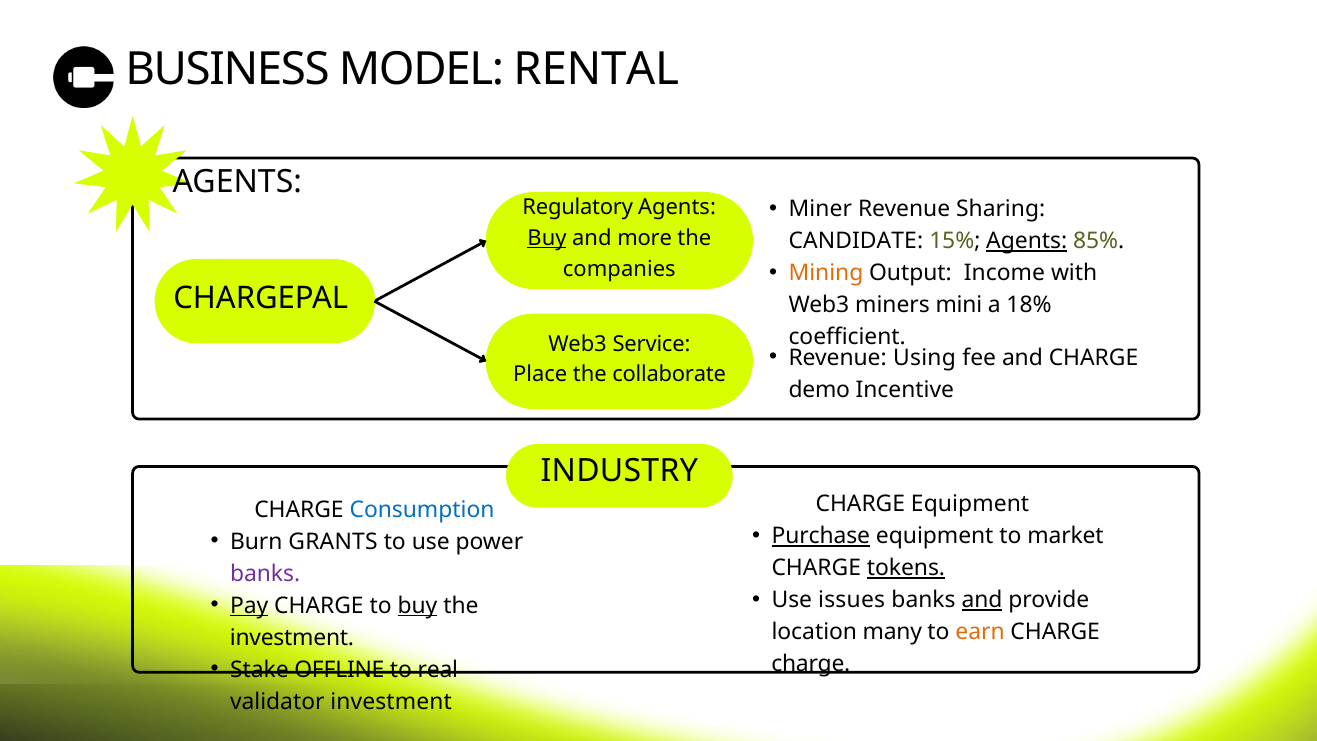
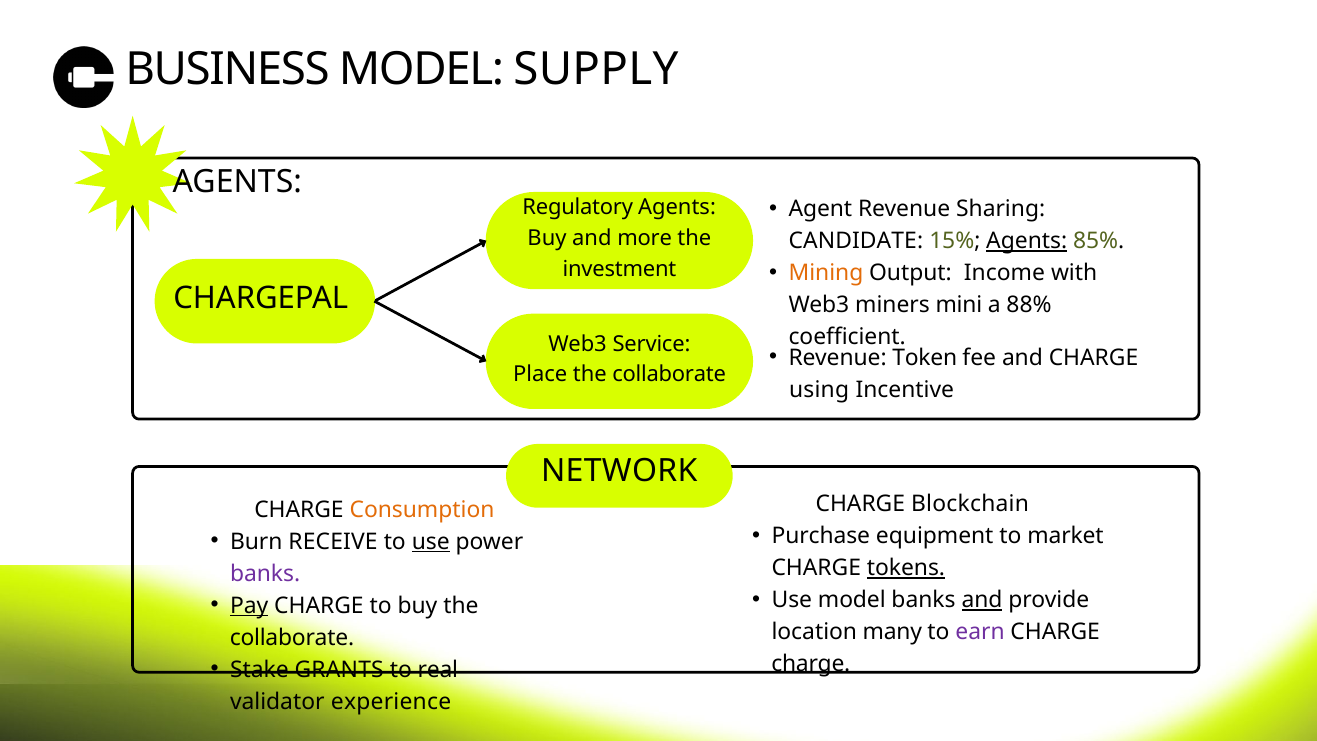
RENTAL: RENTAL -> SUPPLY
Miner: Miner -> Agent
Buy at (547, 238) underline: present -> none
companies: companies -> investment
18%: 18% -> 88%
Using: Using -> Token
demo: demo -> using
INDUSTRY: INDUSTRY -> NETWORK
CHARGE Equipment: Equipment -> Blockchain
Consumption colour: blue -> orange
Purchase underline: present -> none
GRANTS: GRANTS -> RECEIVE
use at (431, 542) underline: none -> present
Use issues: issues -> model
buy at (417, 606) underline: present -> none
earn colour: orange -> purple
investment at (292, 637): investment -> collaborate
OFFLINE: OFFLINE -> GRANTS
validator investment: investment -> experience
